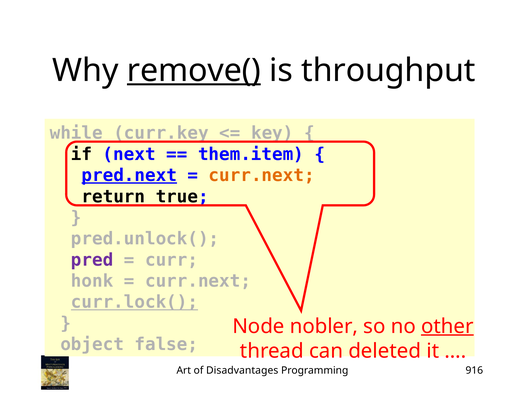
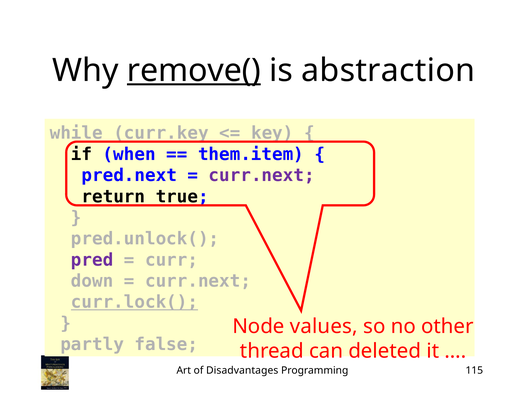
throughput: throughput -> abstraction
next: next -> when
pred.next underline: present -> none
curr.next at (262, 175) colour: orange -> purple
honk: honk -> down
nobler: nobler -> values
other underline: present -> none
object: object -> partly
916: 916 -> 115
